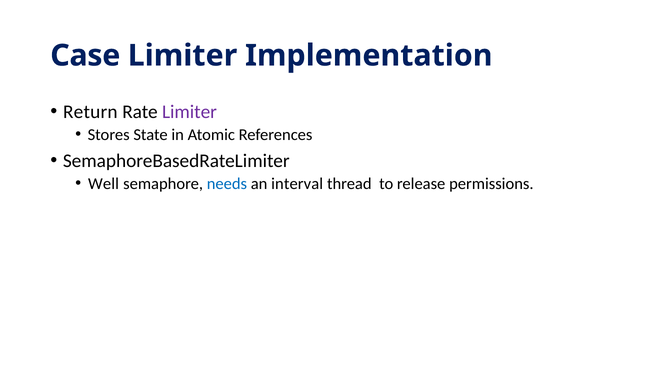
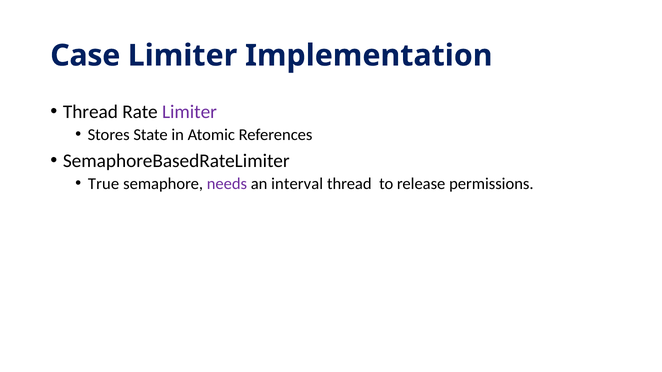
Return at (90, 112): Return -> Thread
Well: Well -> True
needs colour: blue -> purple
